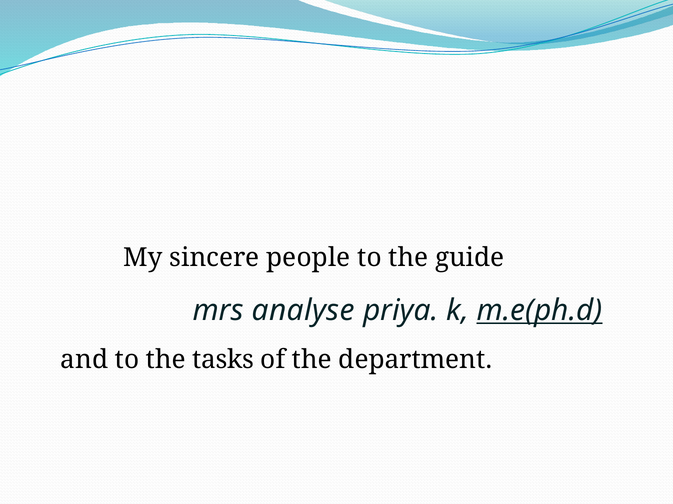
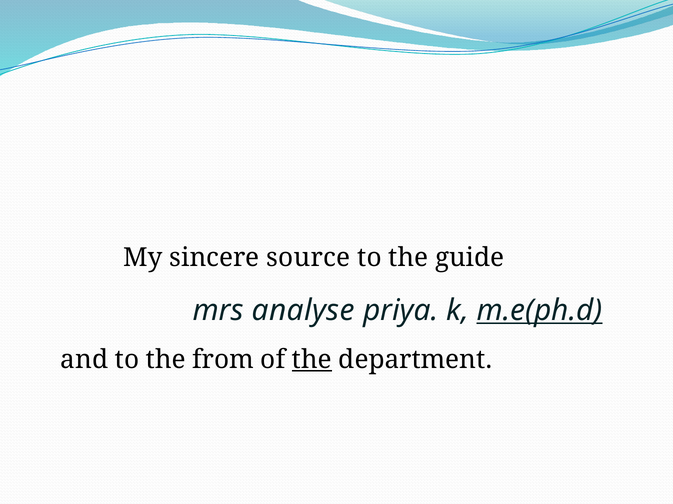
people: people -> source
tasks: tasks -> from
the at (312, 360) underline: none -> present
